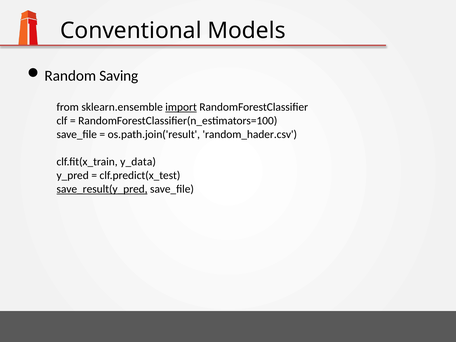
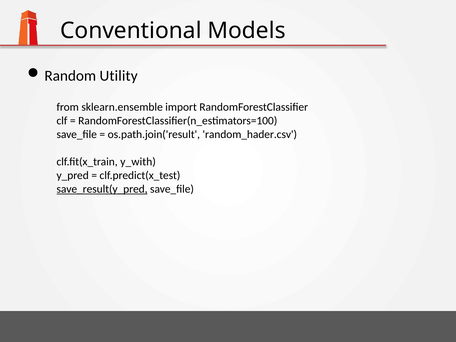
Saving: Saving -> Utility
import underline: present -> none
y_data: y_data -> y_with
